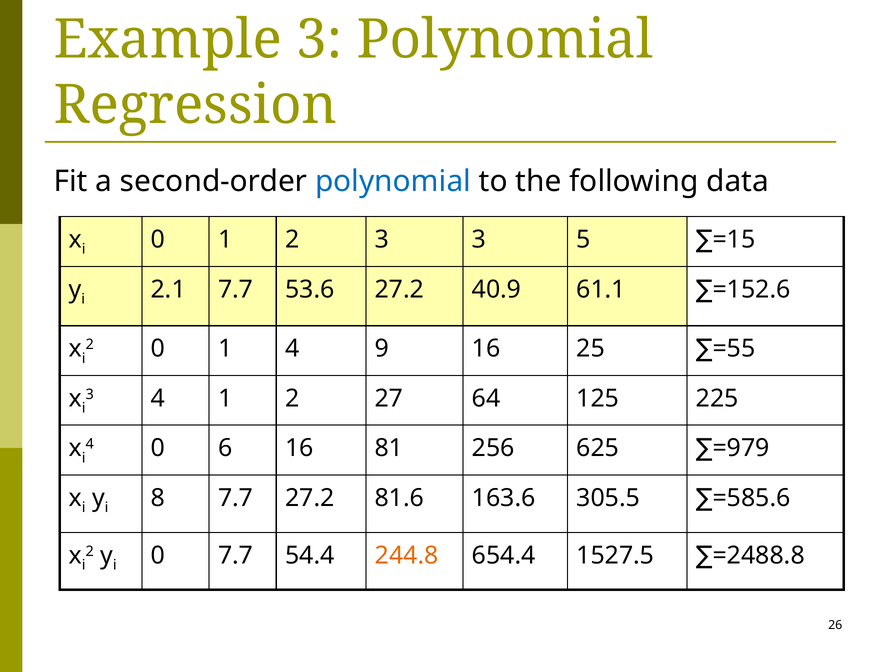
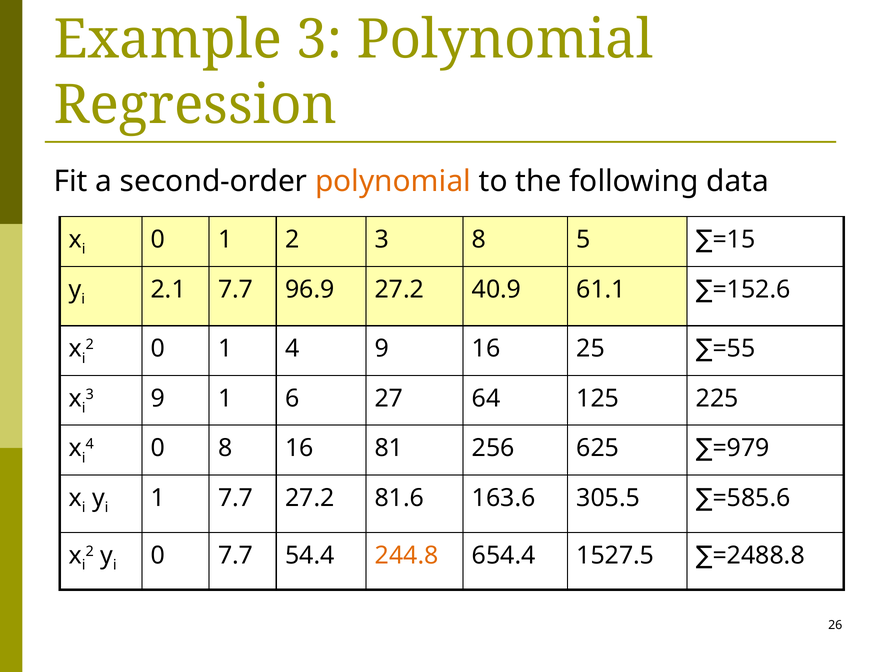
polynomial at (393, 181) colour: blue -> orange
3 3: 3 -> 8
53.6: 53.6 -> 96.9
3 4: 4 -> 9
2 at (292, 398): 2 -> 6
0 6: 6 -> 8
8 at (158, 498): 8 -> 1
